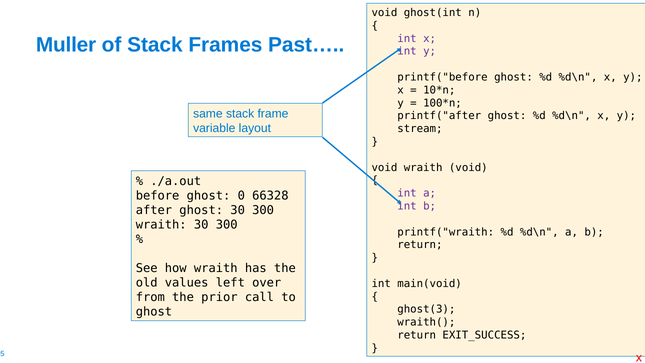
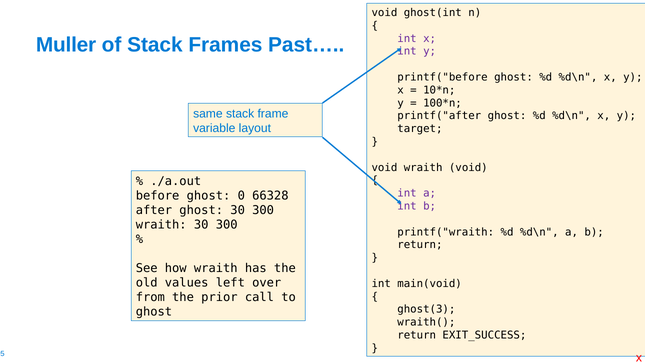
stream: stream -> target
